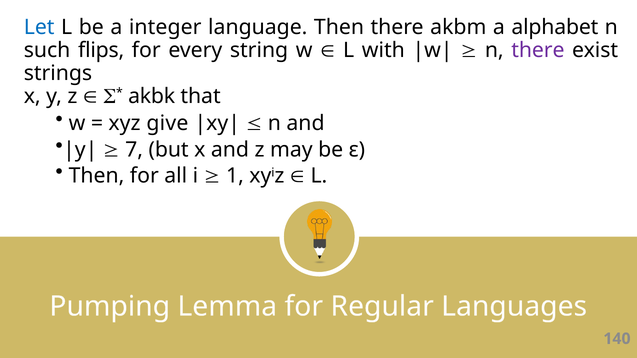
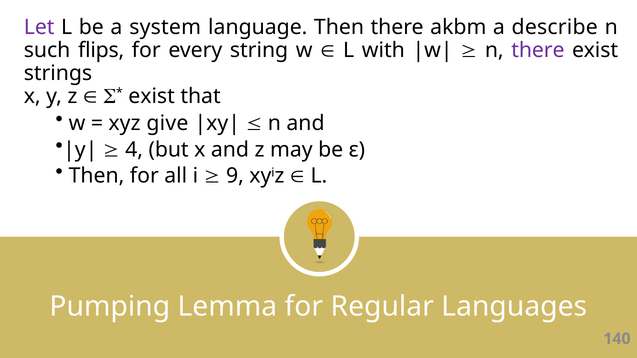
Let colour: blue -> purple
integer: integer -> system
alphabet: alphabet -> describe
akbk at (152, 96): akbk -> exist
7: 7 -> 4
1: 1 -> 9
